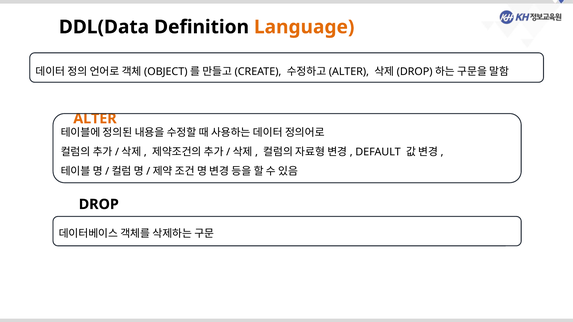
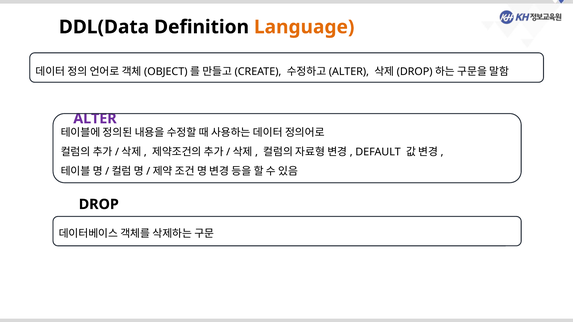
ALTER colour: orange -> purple
